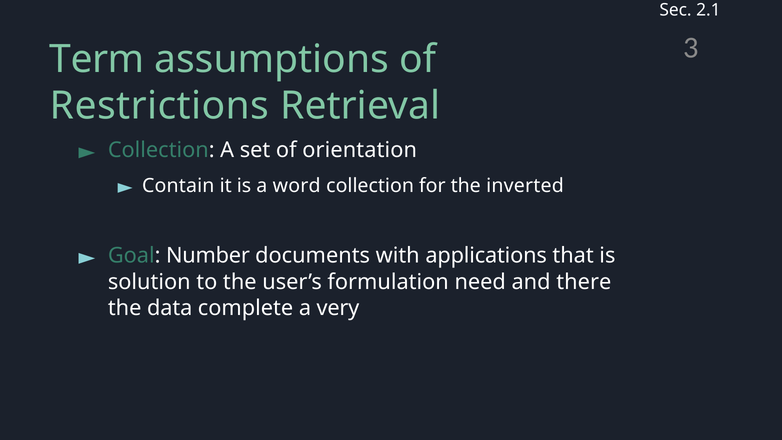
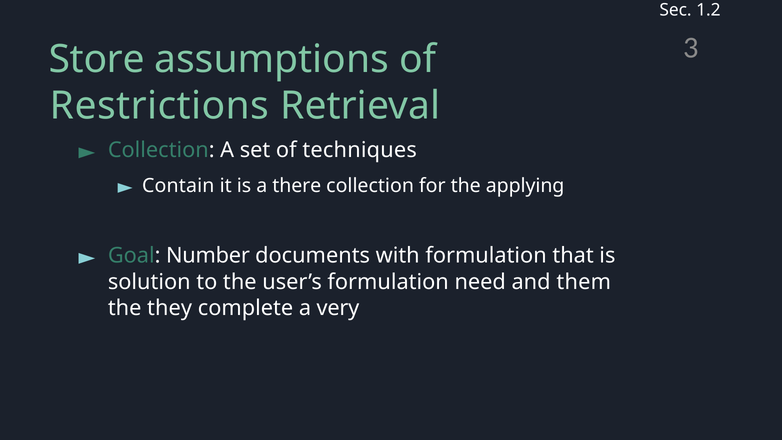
2.1: 2.1 -> 1.2
Term: Term -> Store
orientation: orientation -> techniques
word: word -> there
inverted: inverted -> applying
with applications: applications -> formulation
there: there -> them
data: data -> they
